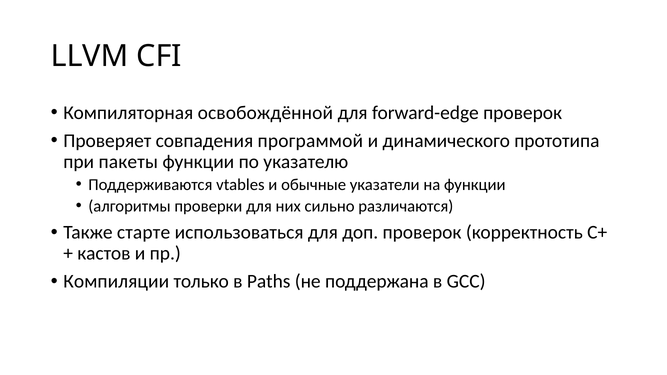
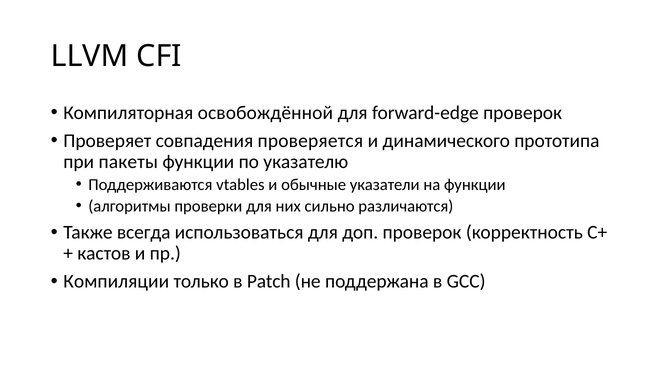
программой: программой -> проверяется
старте: старте -> всегда
Paths: Paths -> Patch
